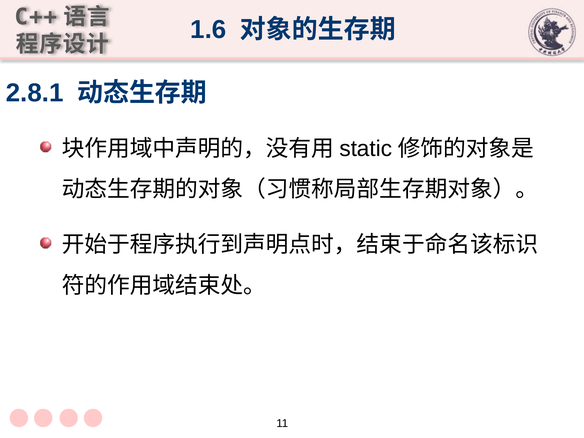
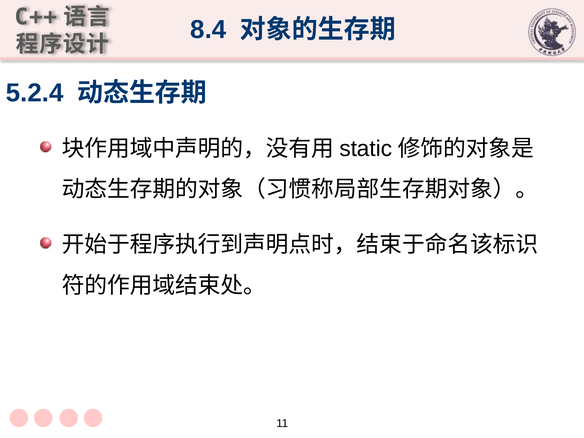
1.6: 1.6 -> 8.4
2.8.1: 2.8.1 -> 5.2.4
